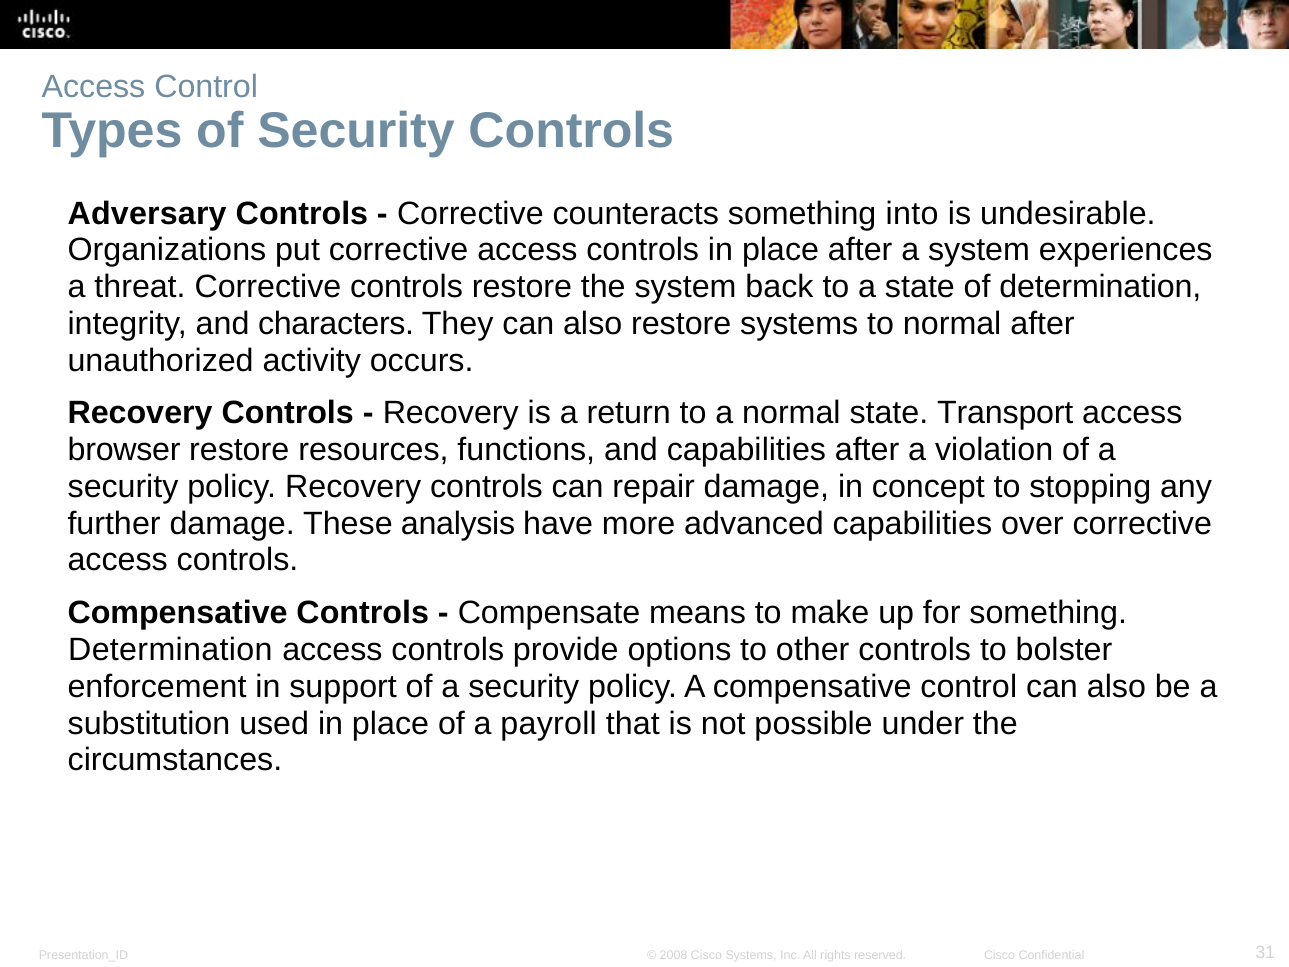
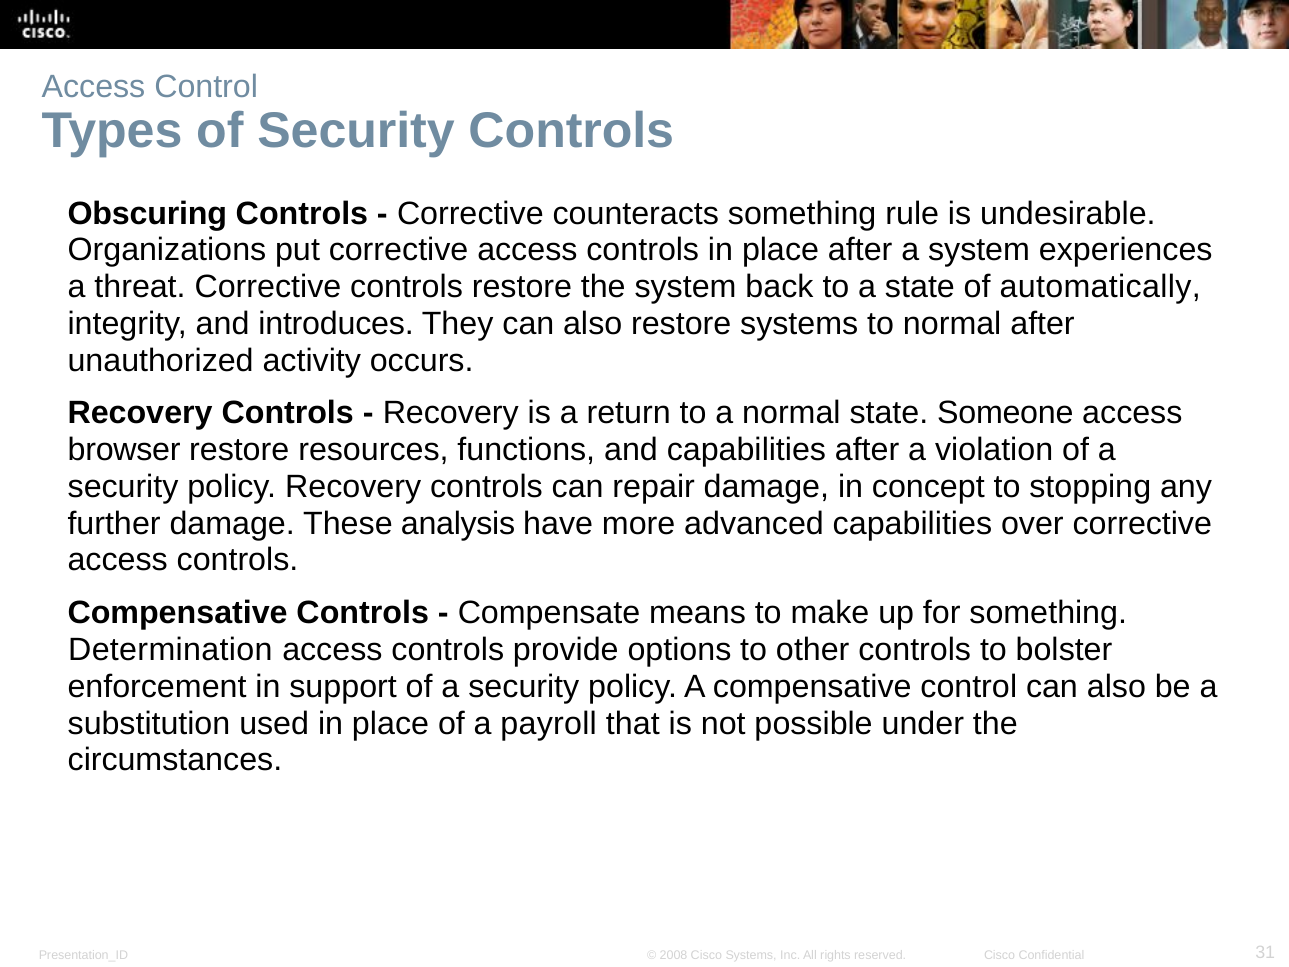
Adversary: Adversary -> Obscuring
into: into -> rule
of determination: determination -> automatically
characters: characters -> introduces
Transport: Transport -> Someone
